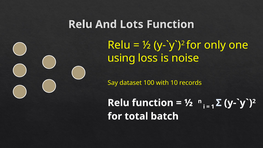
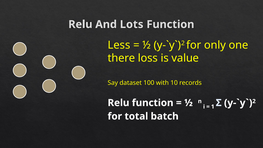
Relu at (119, 45): Relu -> Less
using: using -> there
noise: noise -> value
